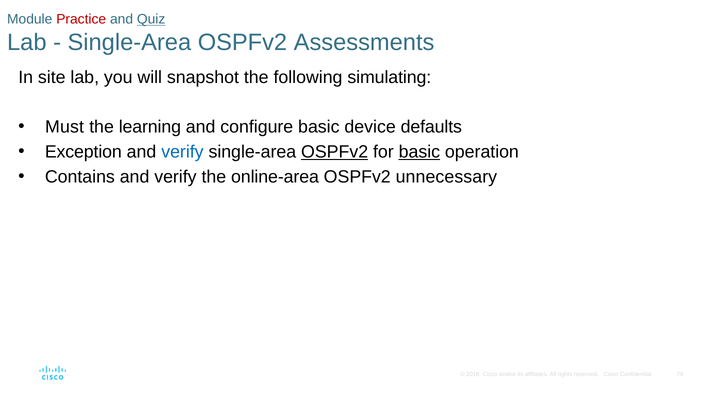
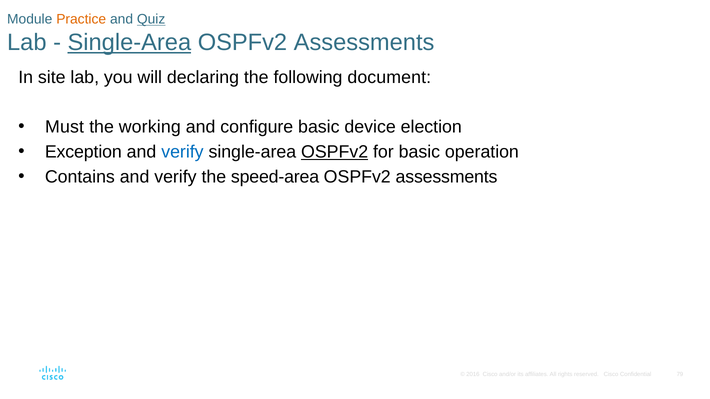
Practice colour: red -> orange
Single-Area at (129, 43) underline: none -> present
snapshot: snapshot -> declaring
simulating: simulating -> document
learning: learning -> working
defaults: defaults -> election
basic at (419, 152) underline: present -> none
online-area: online-area -> speed-area
unnecessary at (446, 177): unnecessary -> assessments
